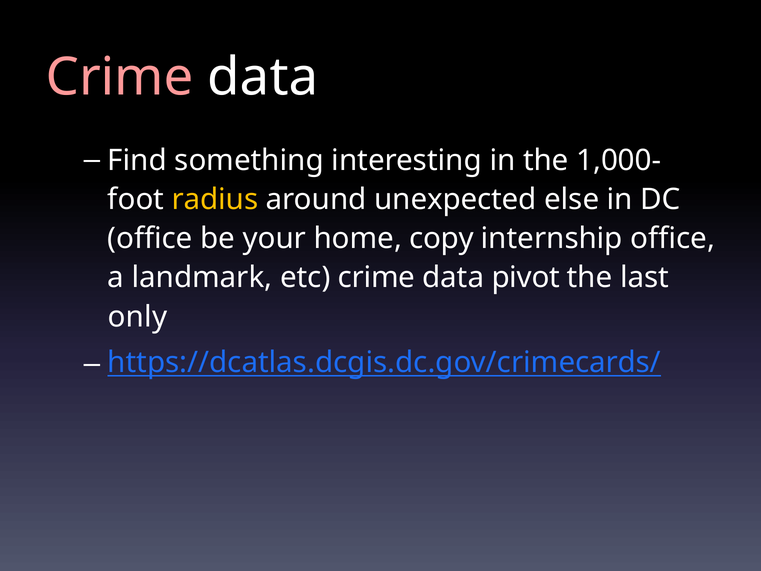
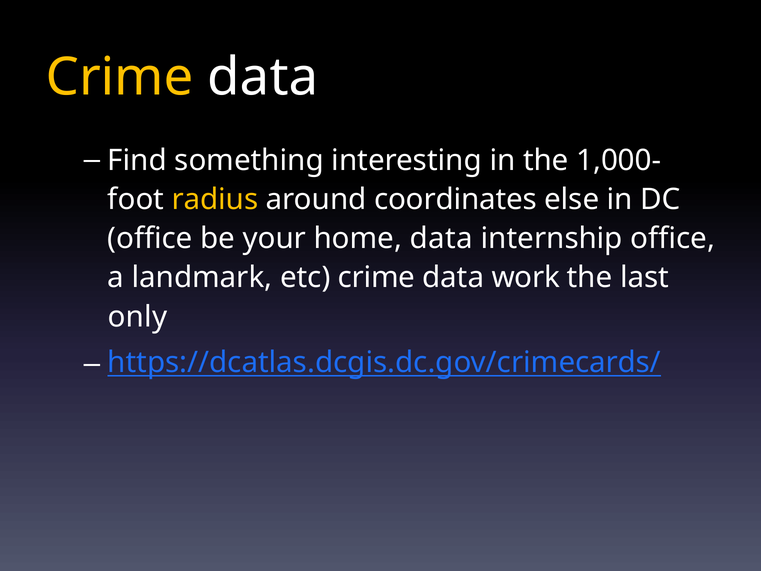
Crime at (120, 77) colour: pink -> yellow
unexpected: unexpected -> coordinates
home copy: copy -> data
pivot: pivot -> work
